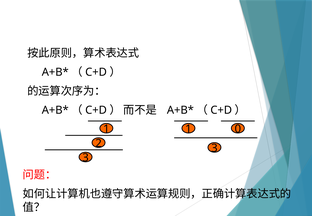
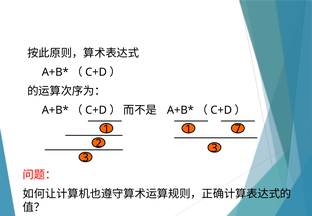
0: 0 -> 7
